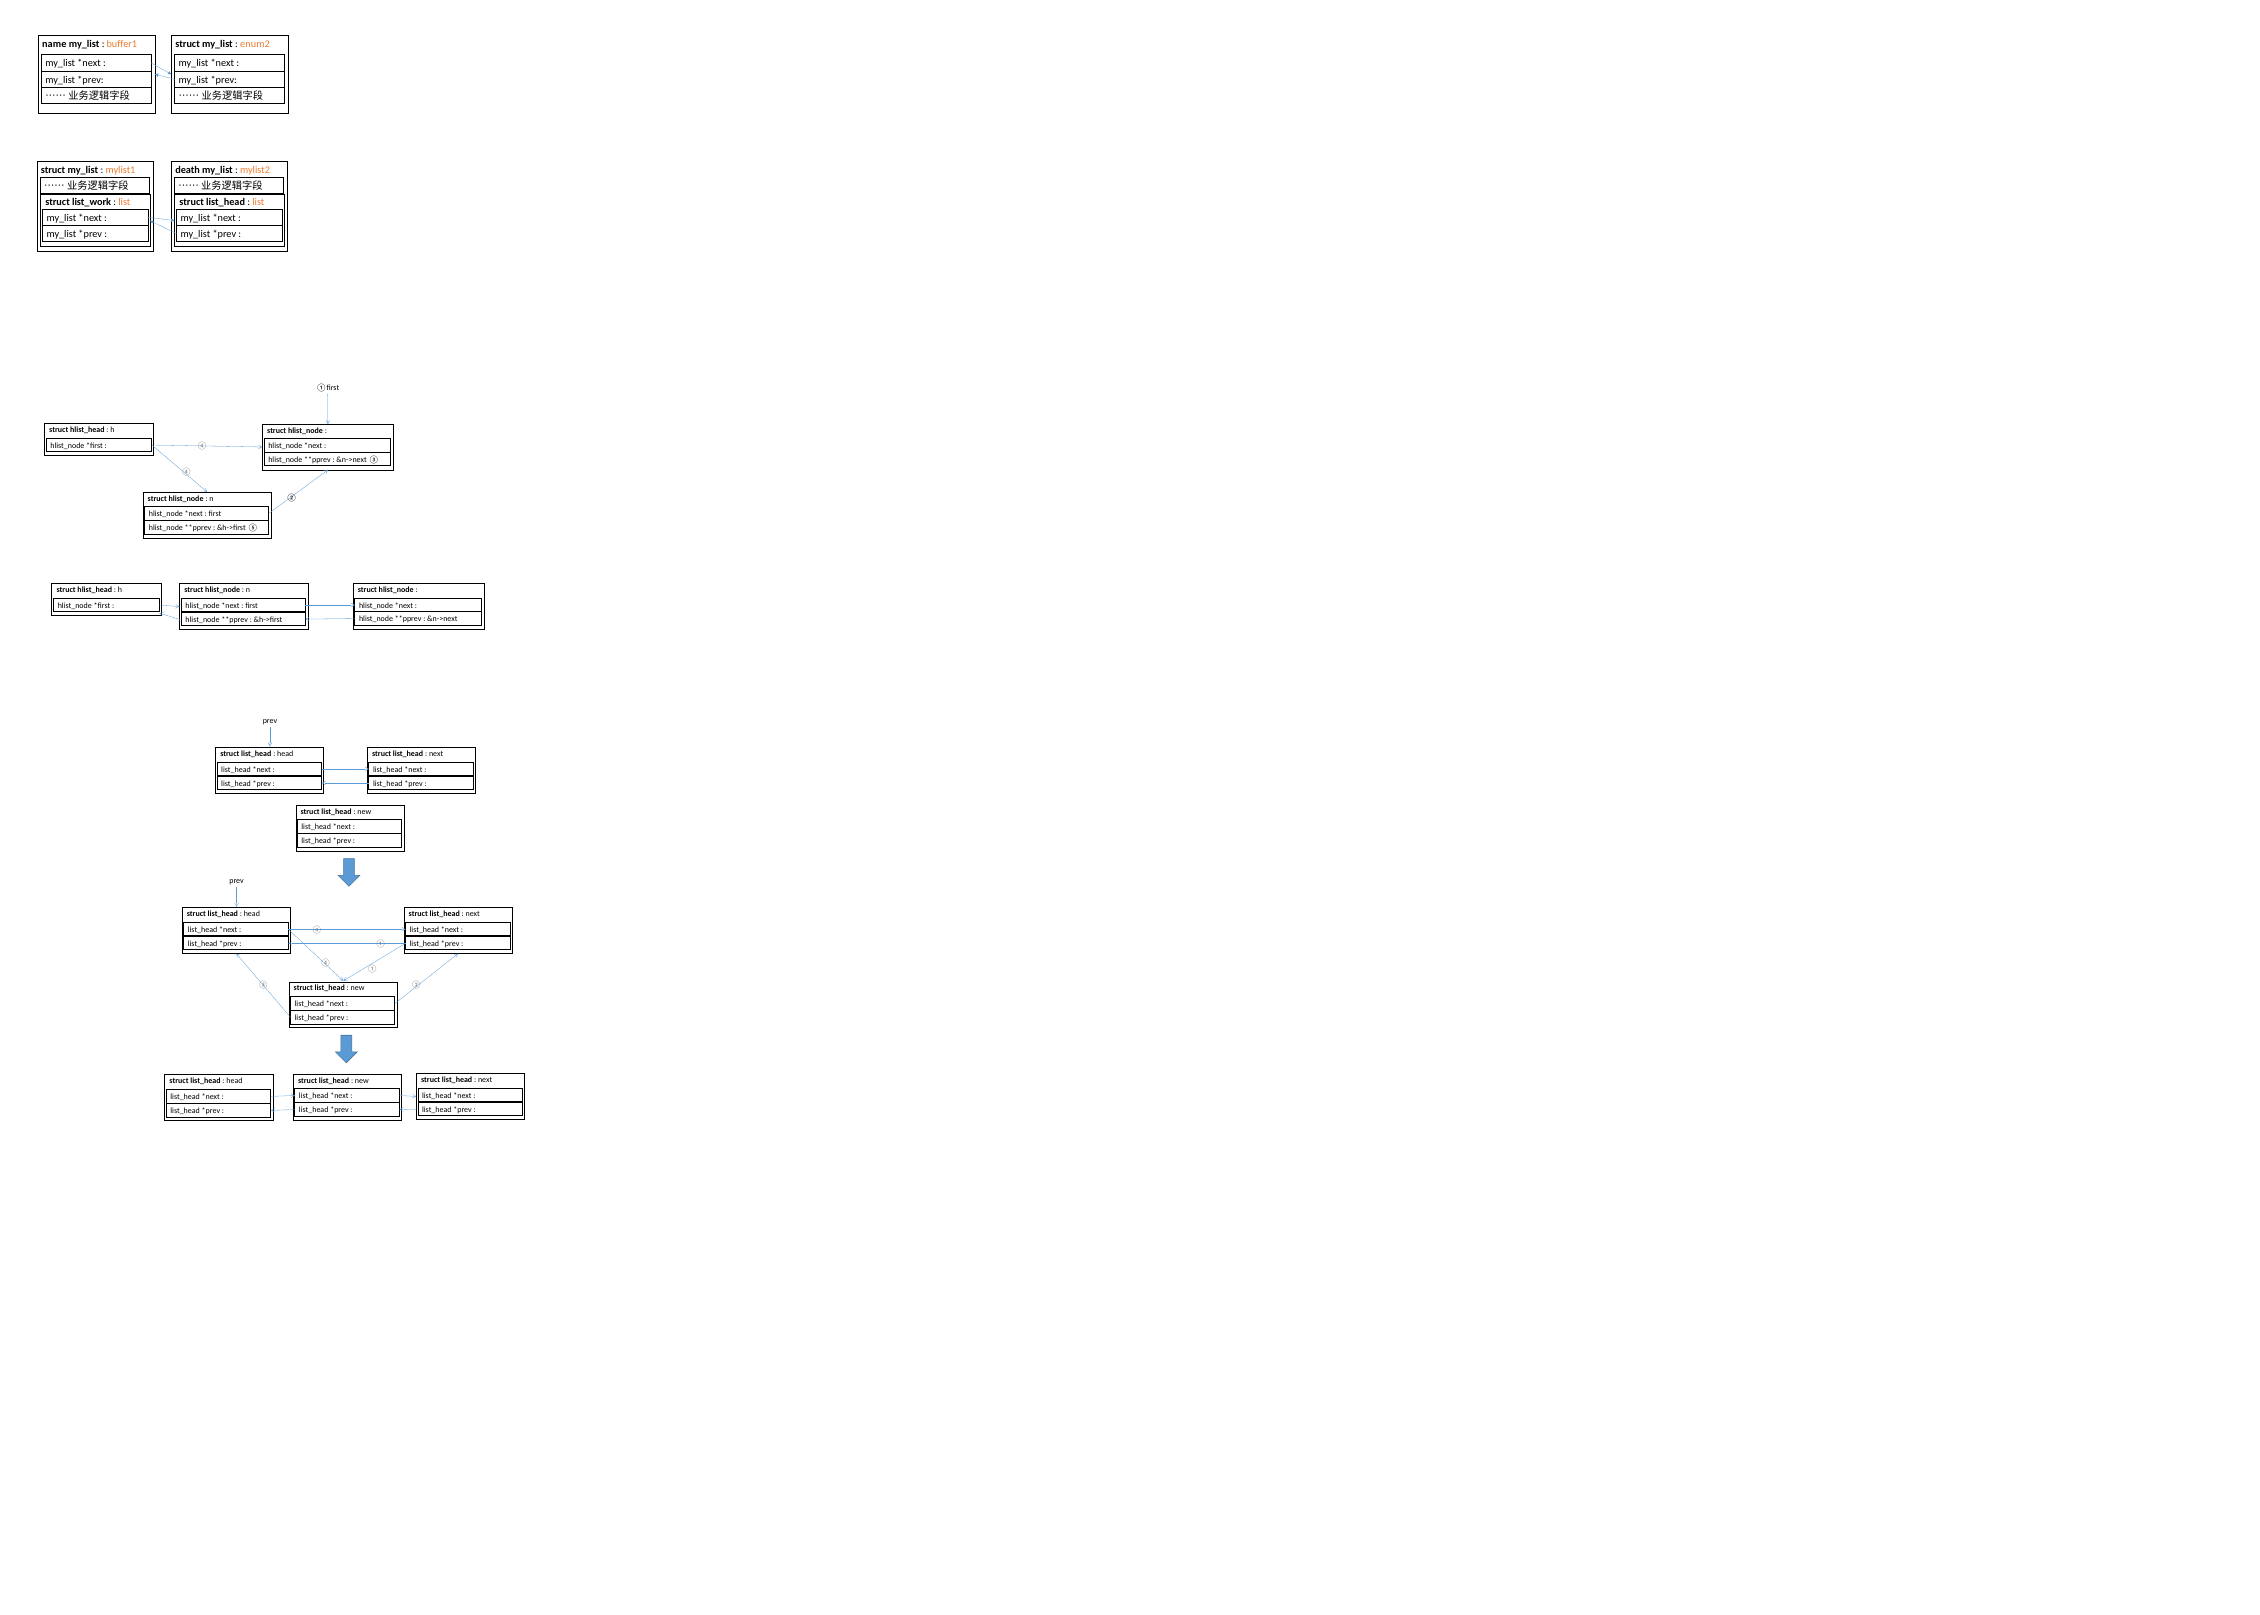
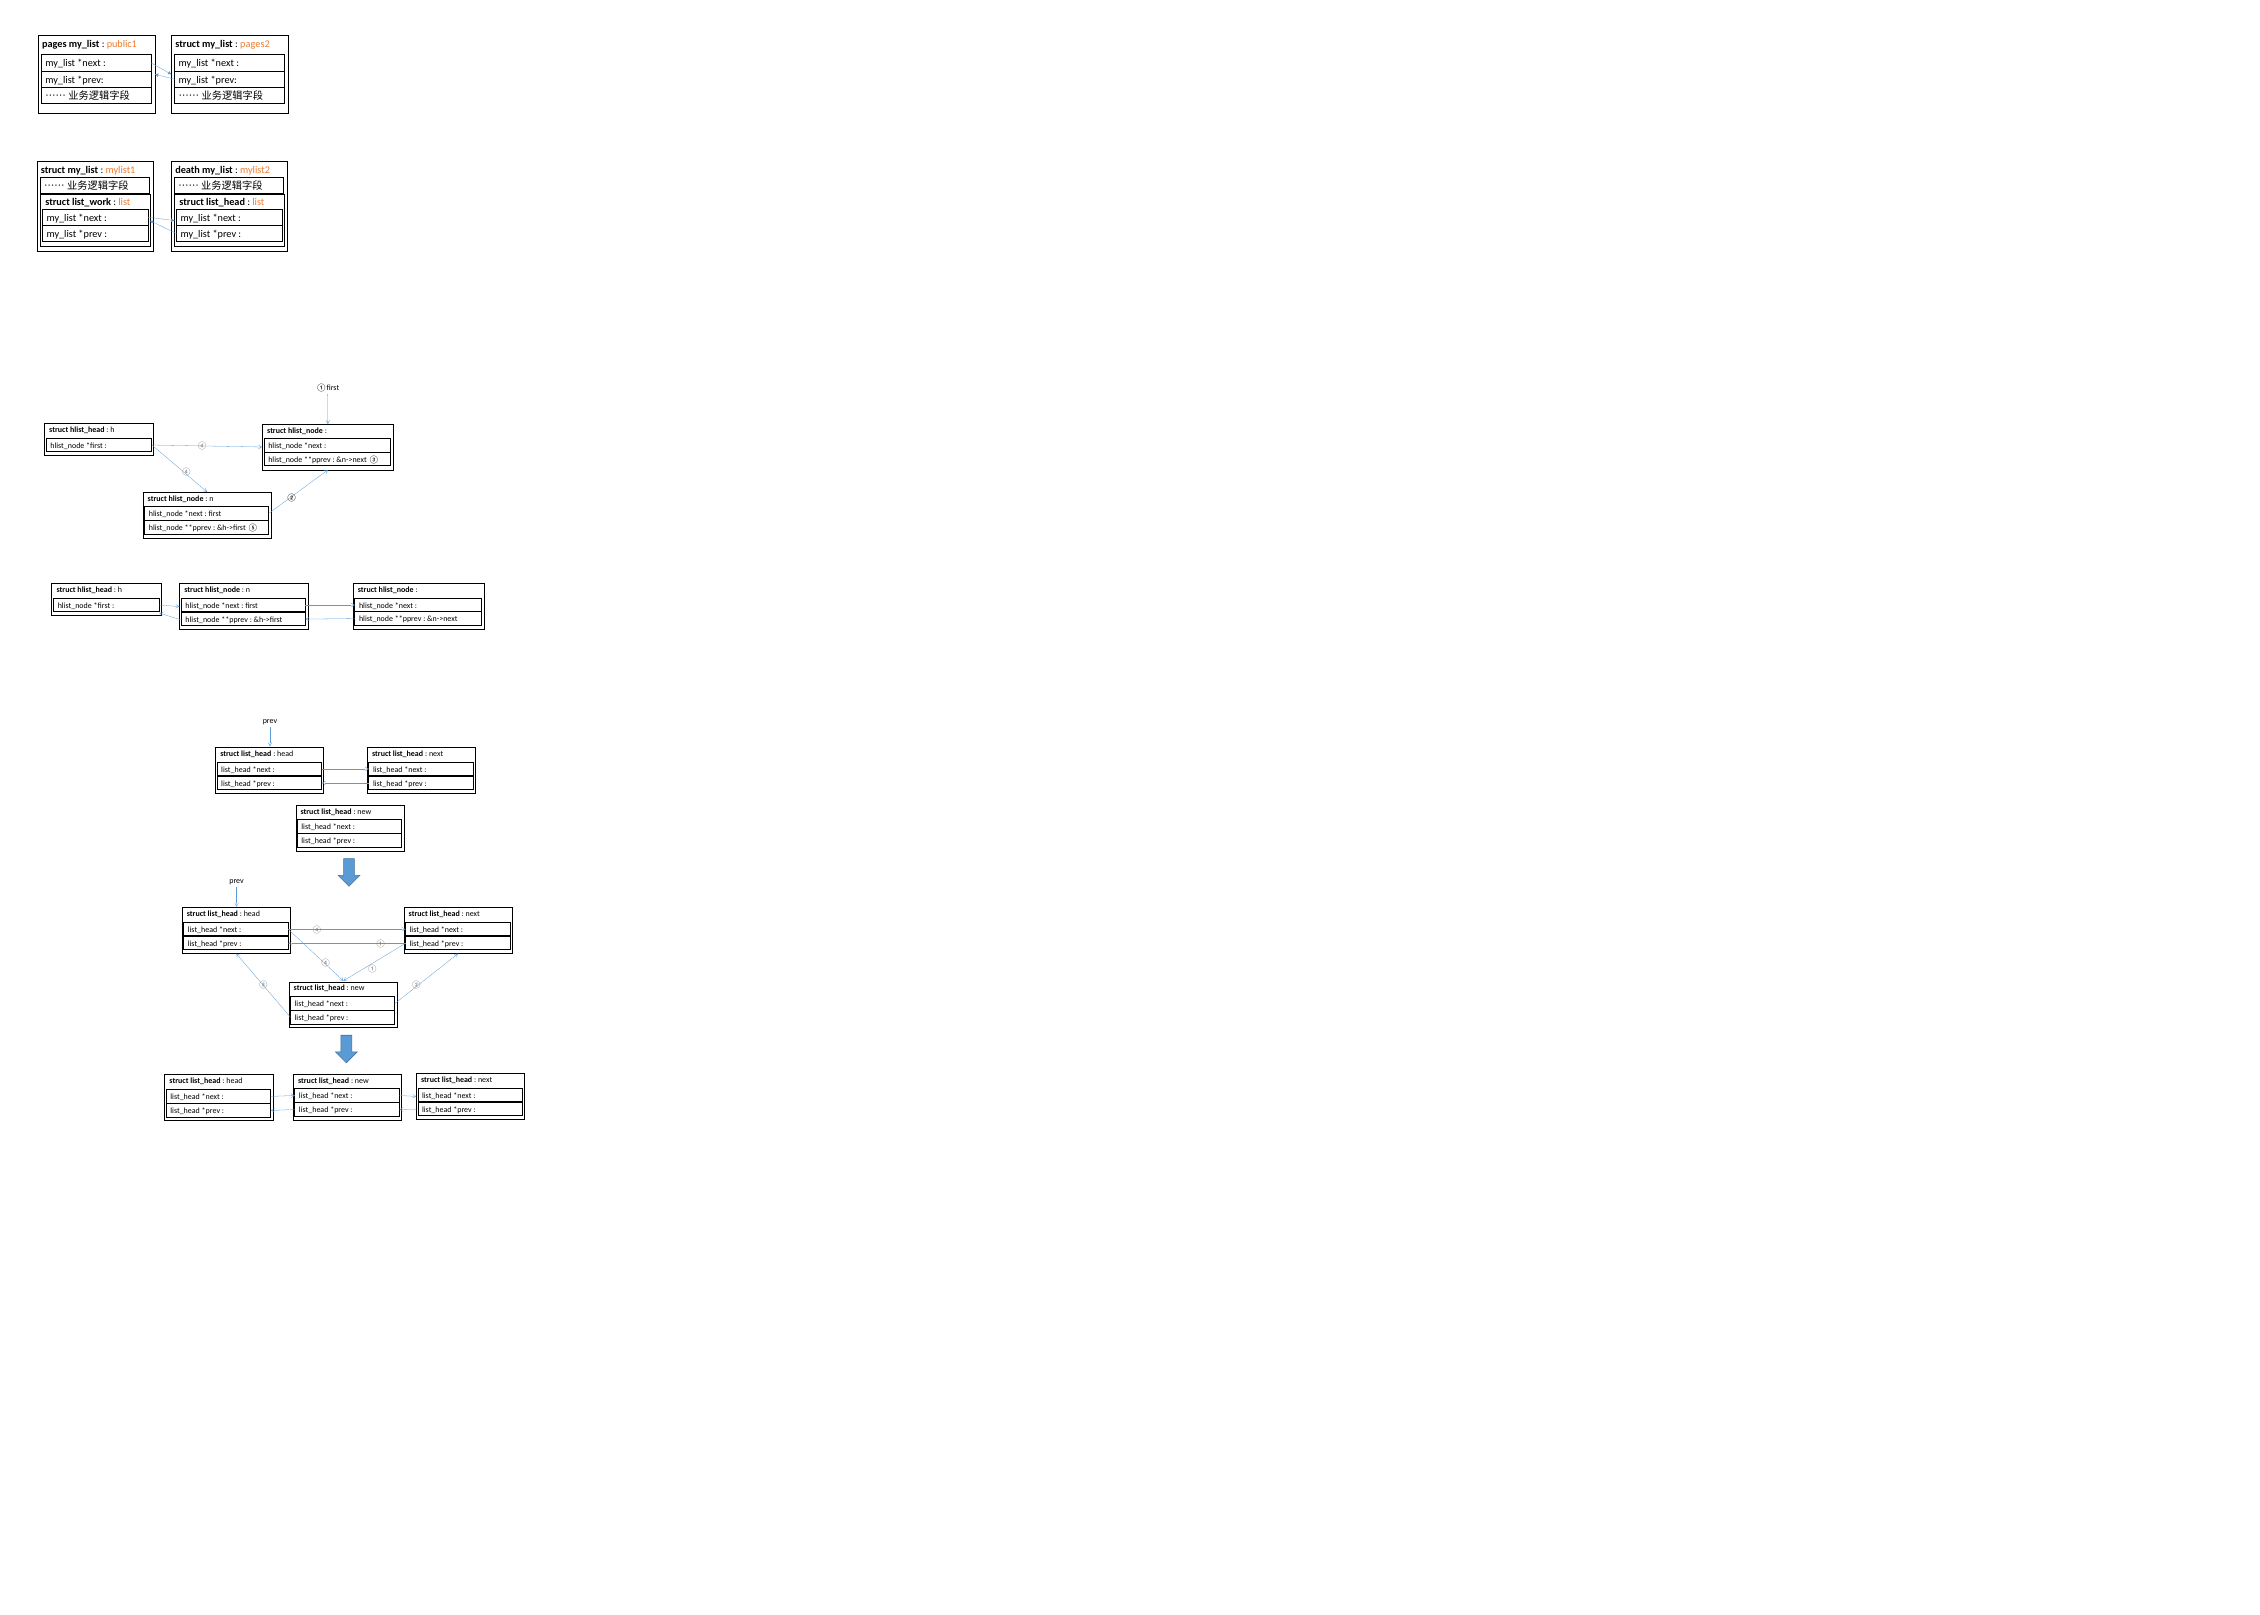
name: name -> pages
buffer1: buffer1 -> public1
enum2: enum2 -> pages2
